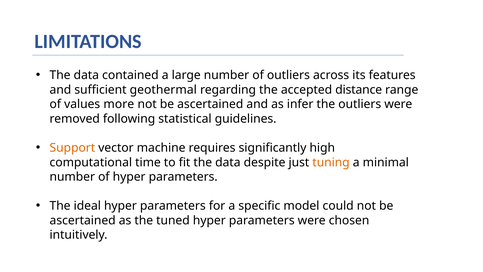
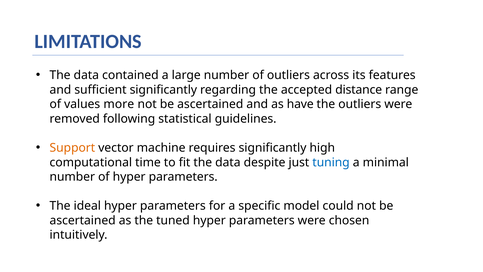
sufficient geothermal: geothermal -> significantly
infer: infer -> have
tuning colour: orange -> blue
